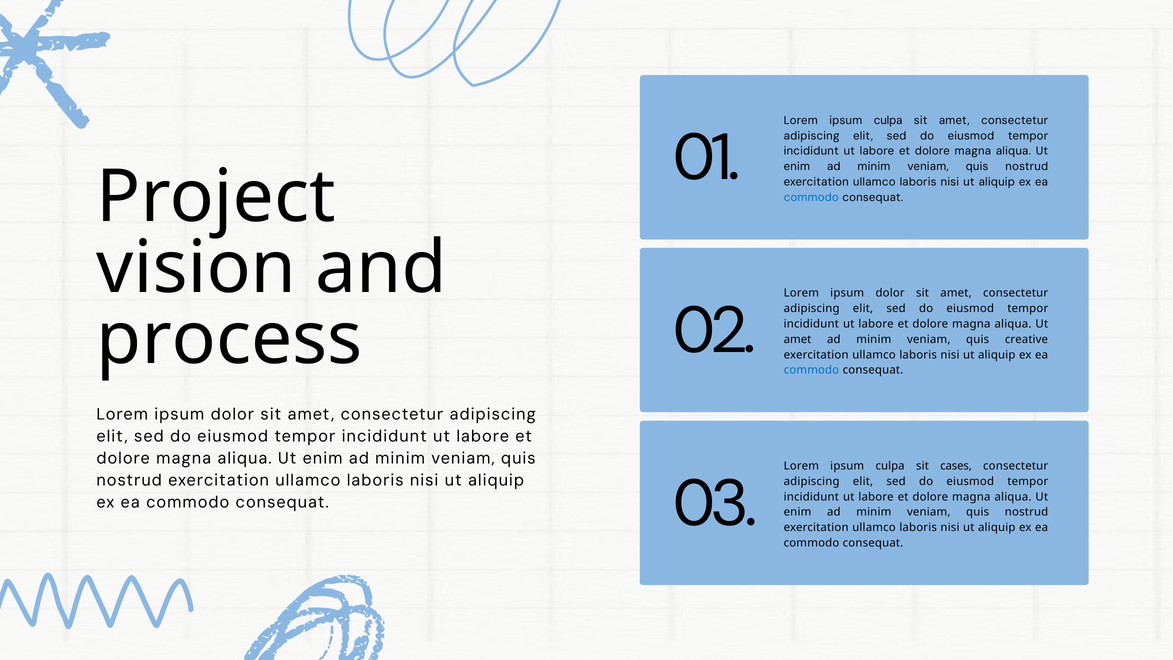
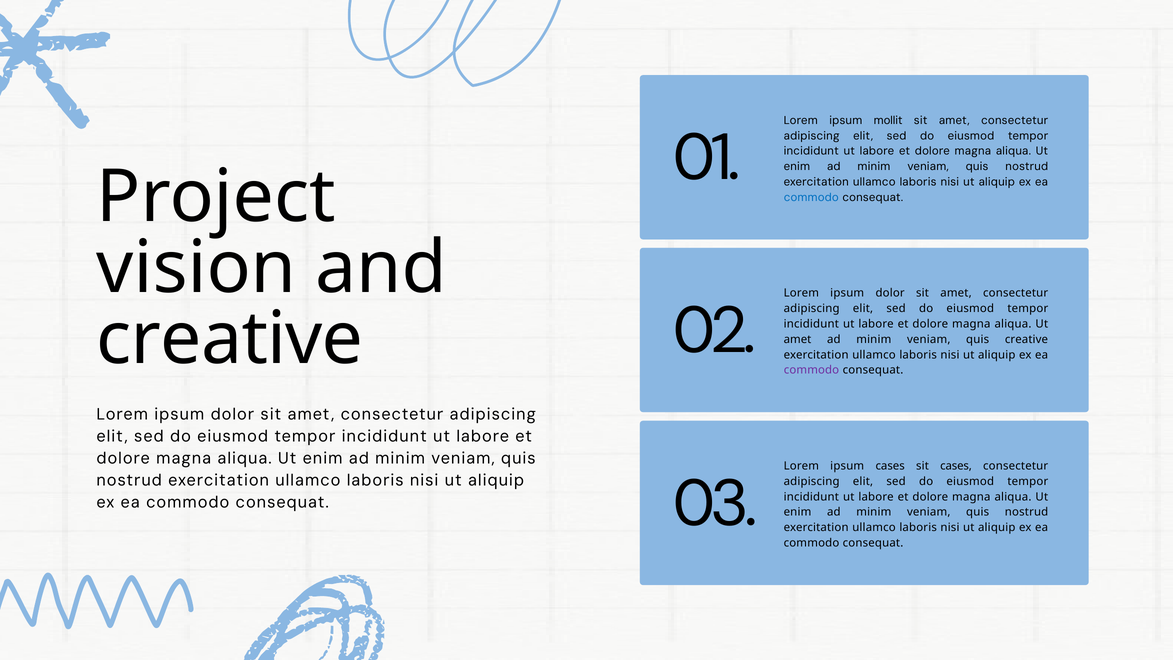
culpa at (888, 120): culpa -> mollit
process at (230, 339): process -> creative
commodo at (811, 370) colour: blue -> purple
culpa at (890, 466): culpa -> cases
